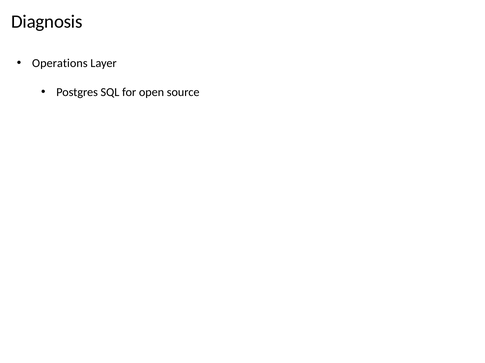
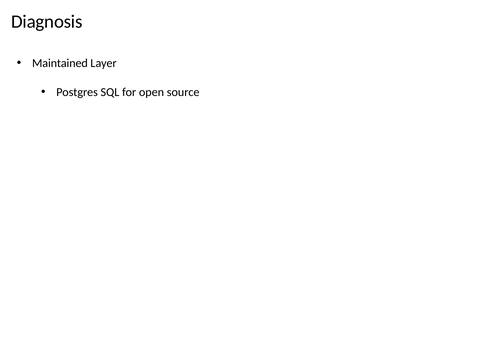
Operations: Operations -> Maintained
